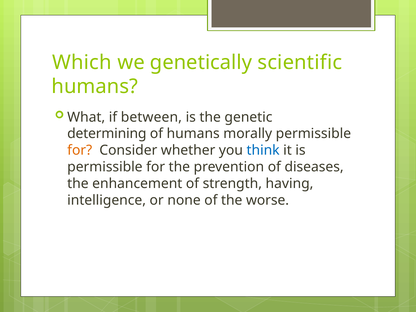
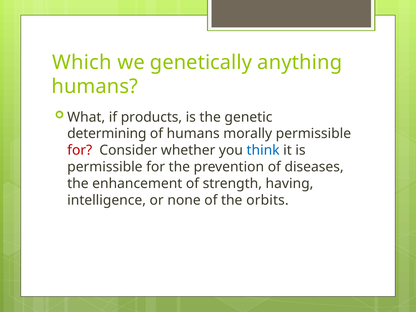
scientific: scientific -> anything
between: between -> products
for at (80, 150) colour: orange -> red
worse: worse -> orbits
